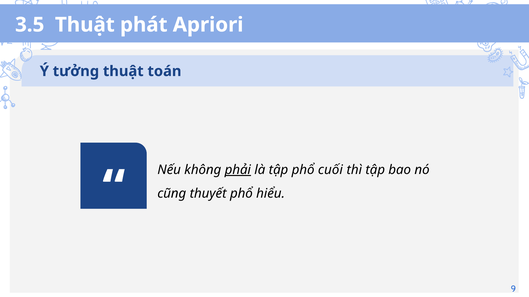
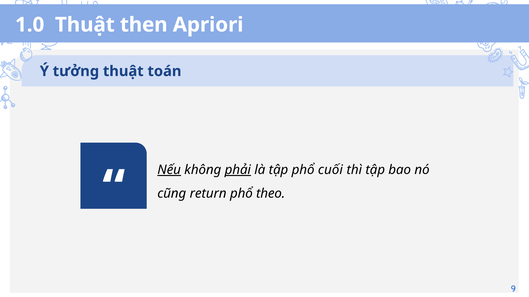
3.5: 3.5 -> 1.0
phát: phát -> then
Nếu underline: none -> present
thuyết: thuyết -> return
hiểu: hiểu -> theo
